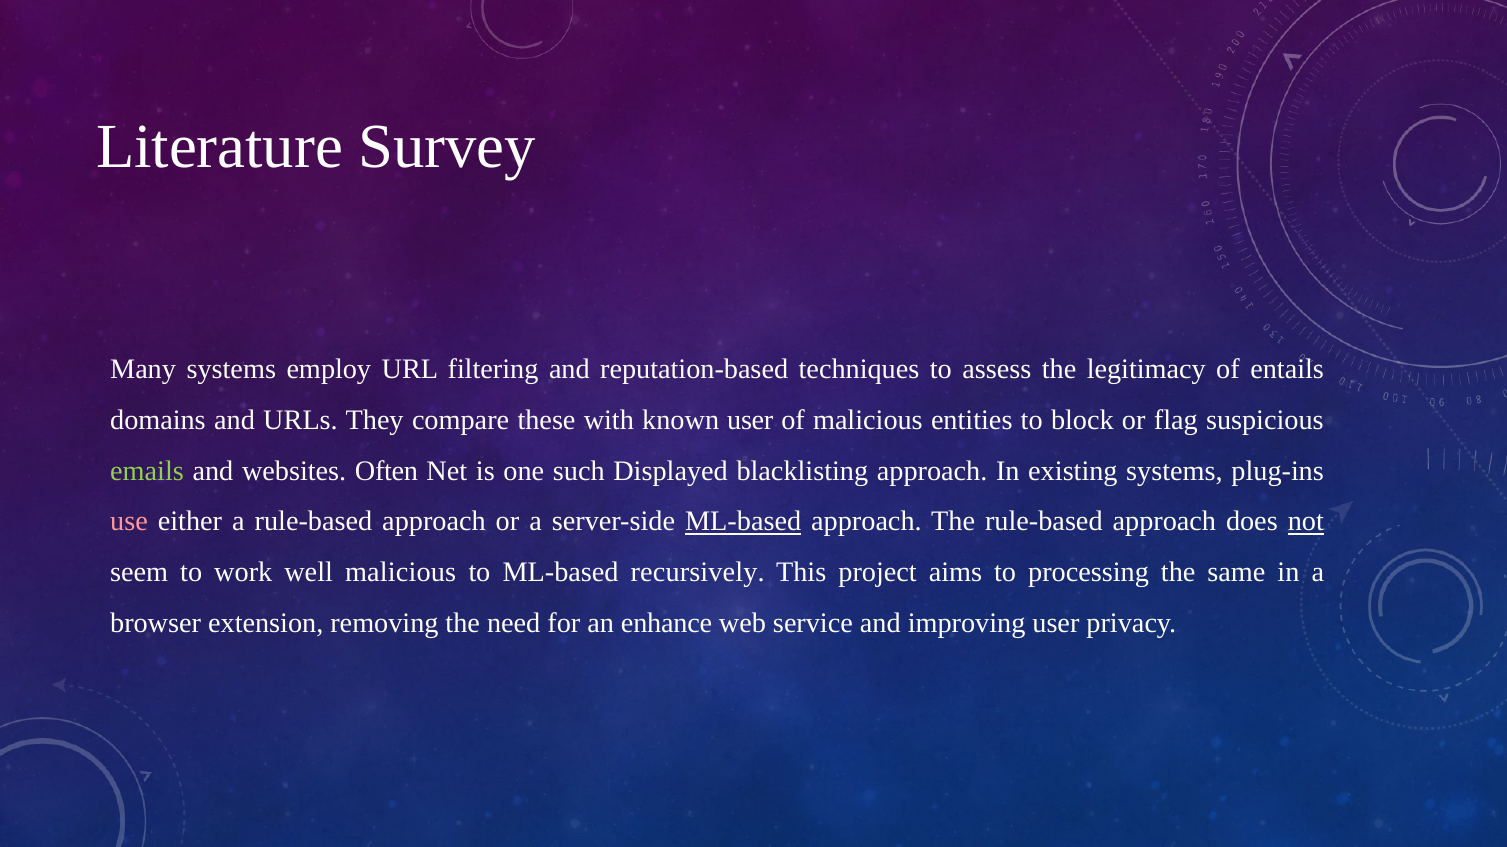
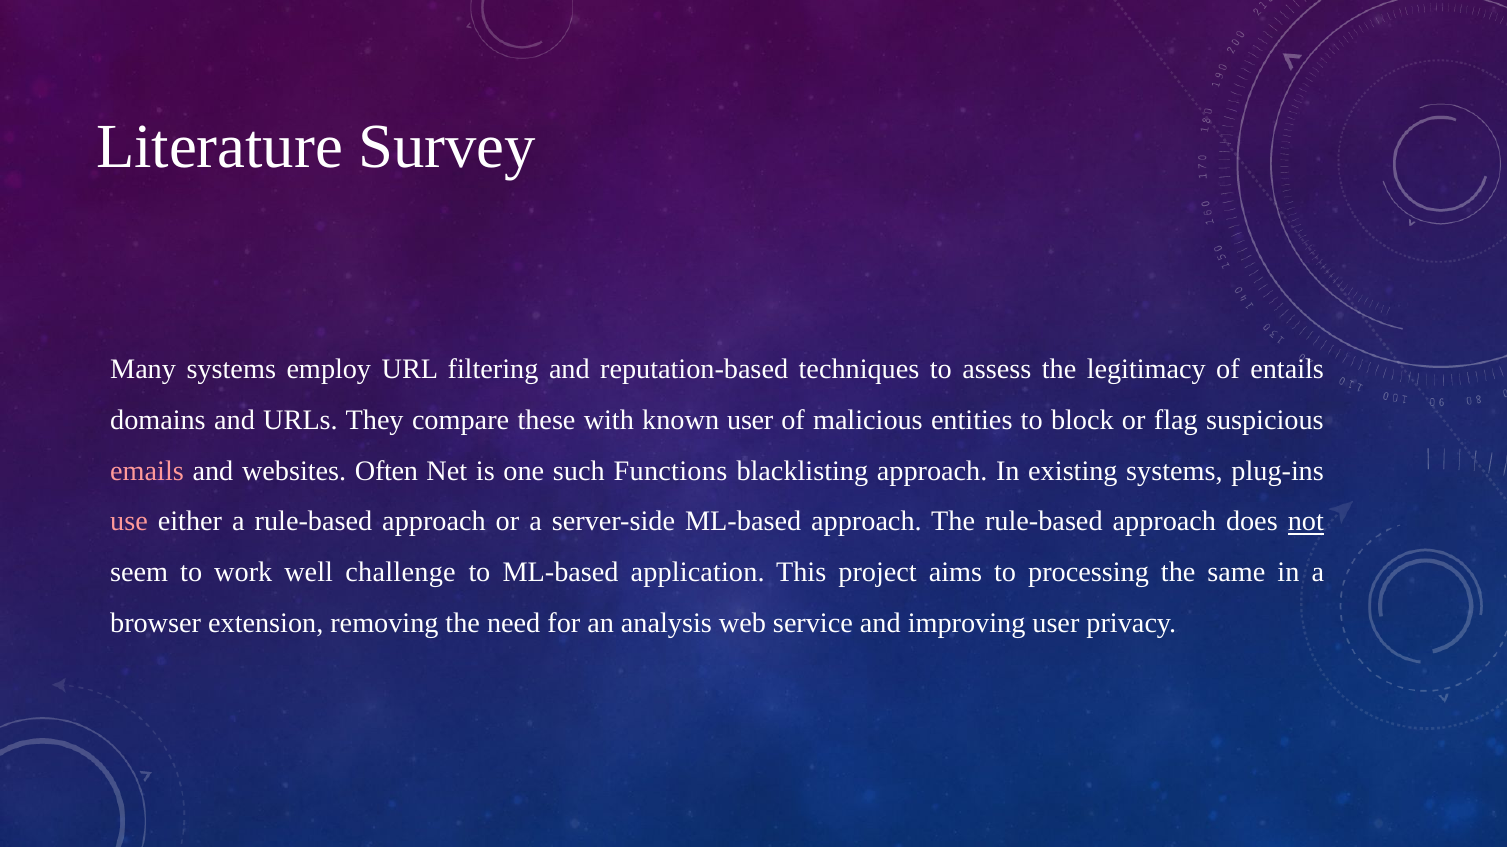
emails colour: light green -> pink
Displayed: Displayed -> Functions
ML-based at (743, 522) underline: present -> none
well malicious: malicious -> challenge
recursively: recursively -> application
enhance: enhance -> analysis
